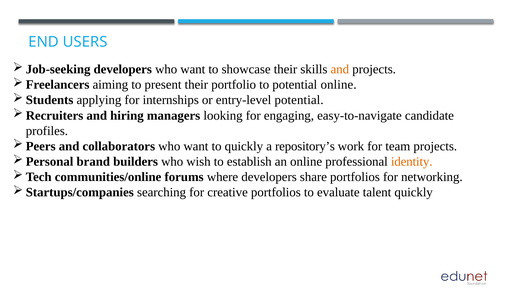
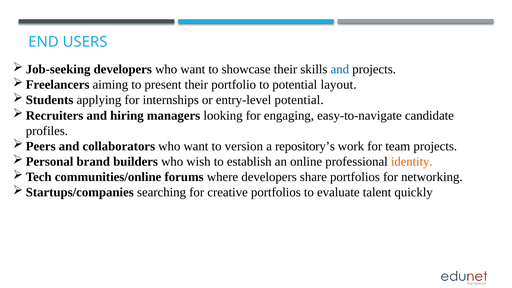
and at (340, 69) colour: orange -> blue
potential online: online -> layout
to quickly: quickly -> version
